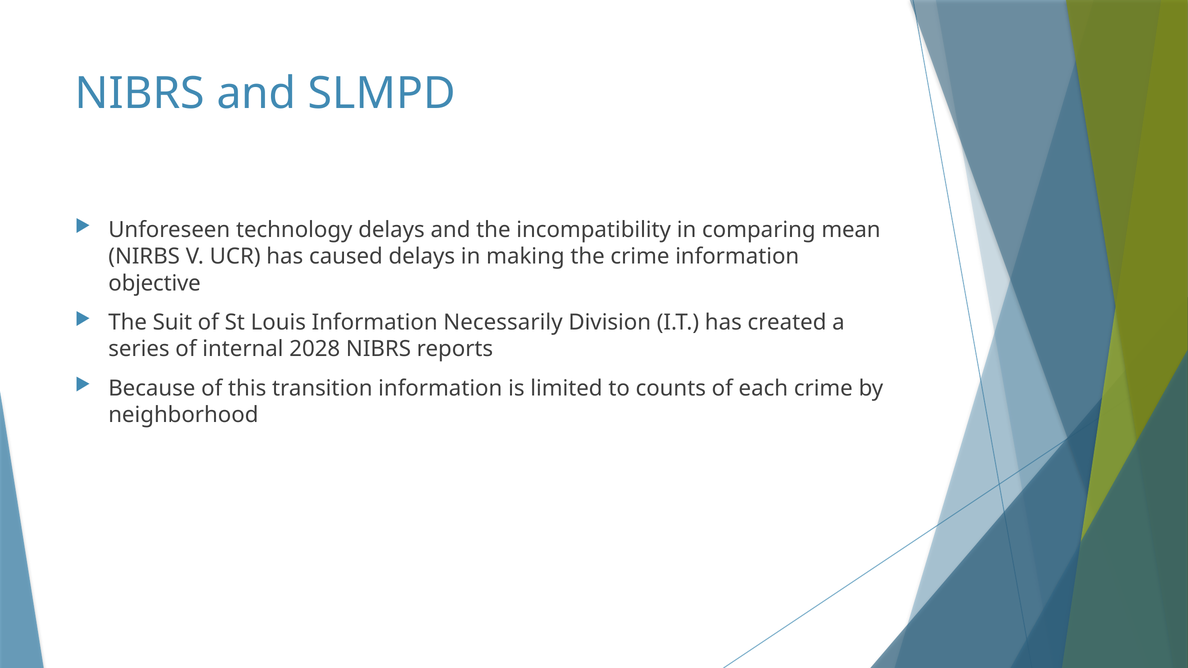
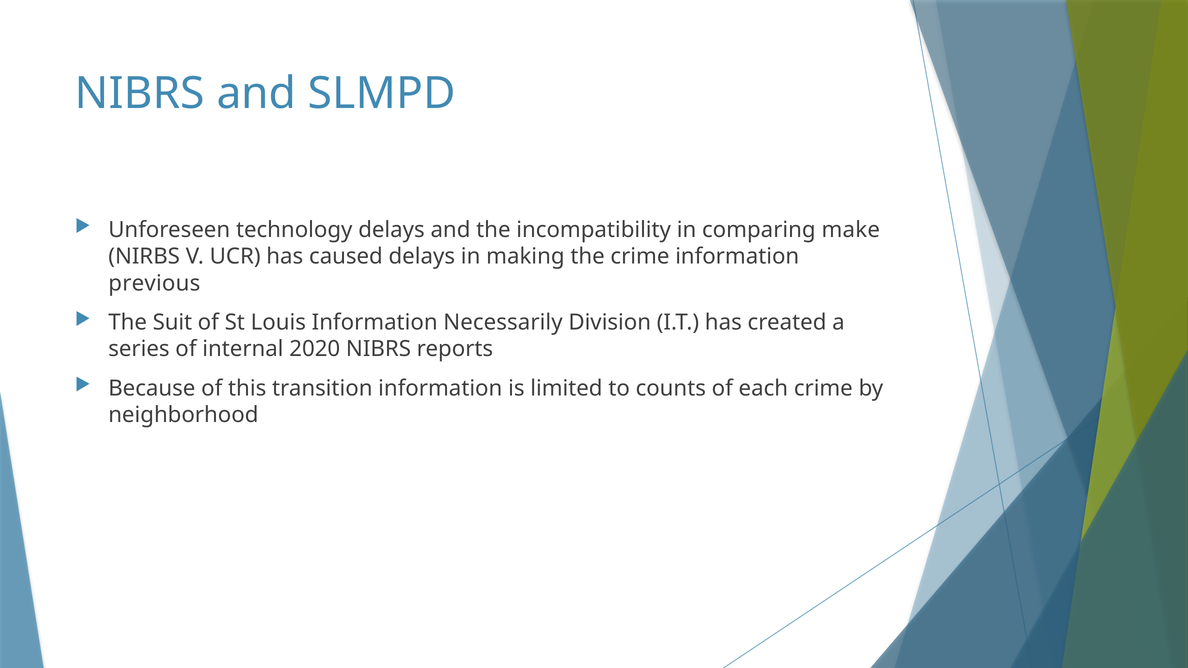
mean: mean -> make
objective: objective -> previous
2028: 2028 -> 2020
